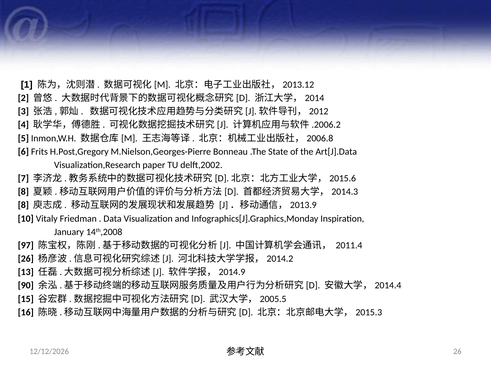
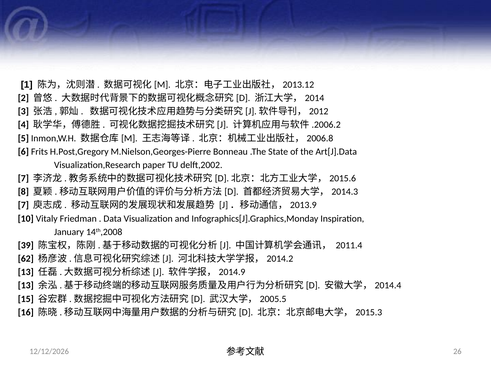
8 at (23, 205): 8 -> 7
97: 97 -> 39
26 at (26, 259): 26 -> 62
90 at (26, 286): 90 -> 13
